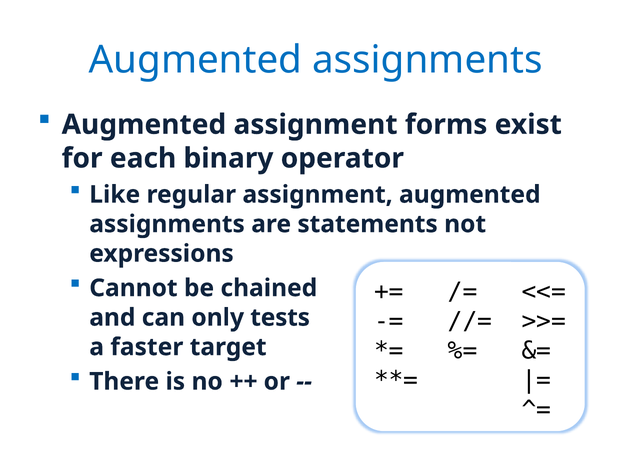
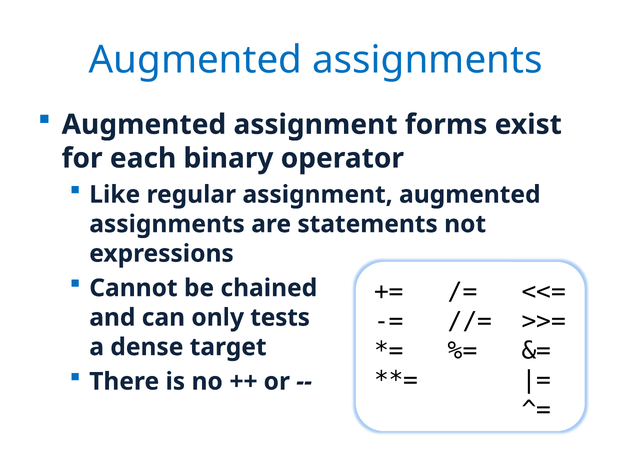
faster: faster -> dense
